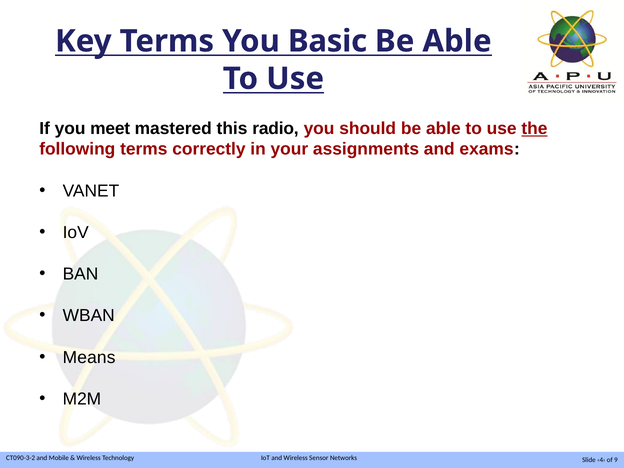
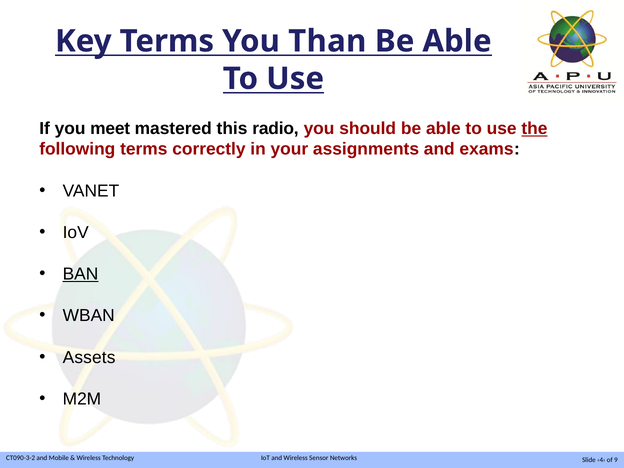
Basic: Basic -> Than
BAN underline: none -> present
Means: Means -> Assets
